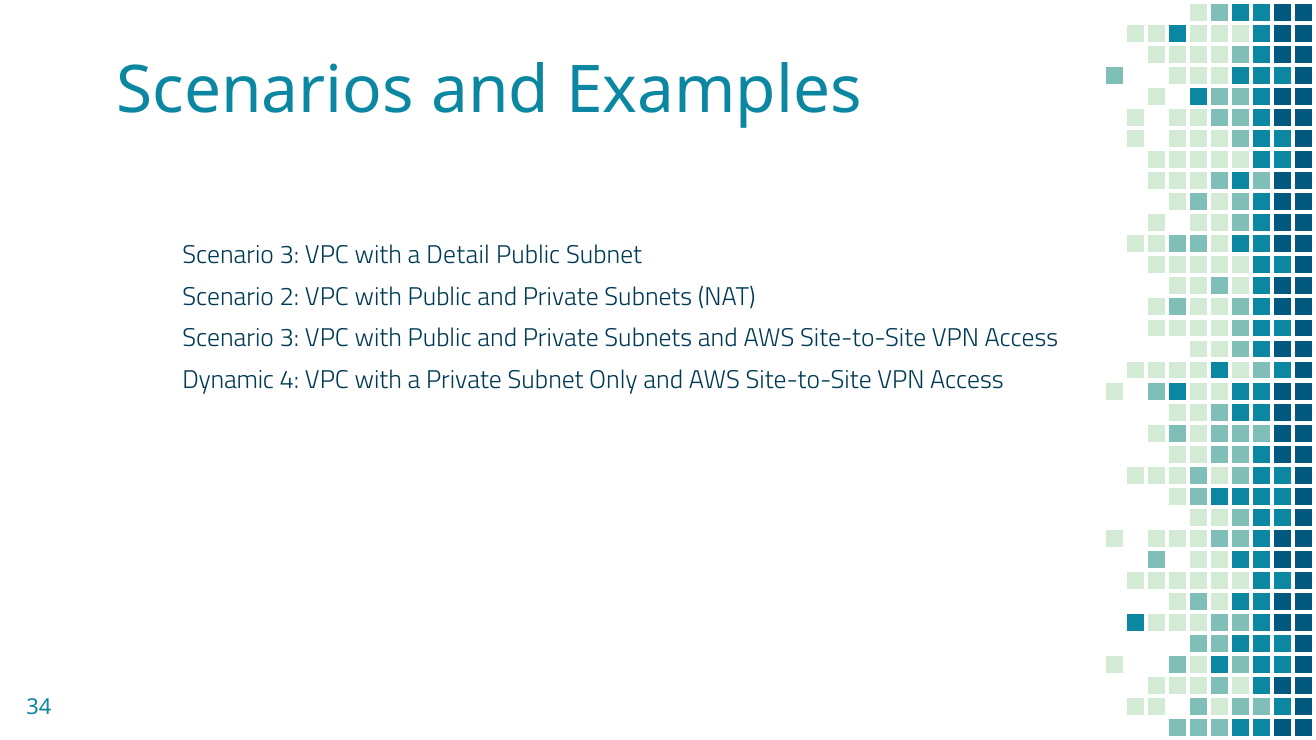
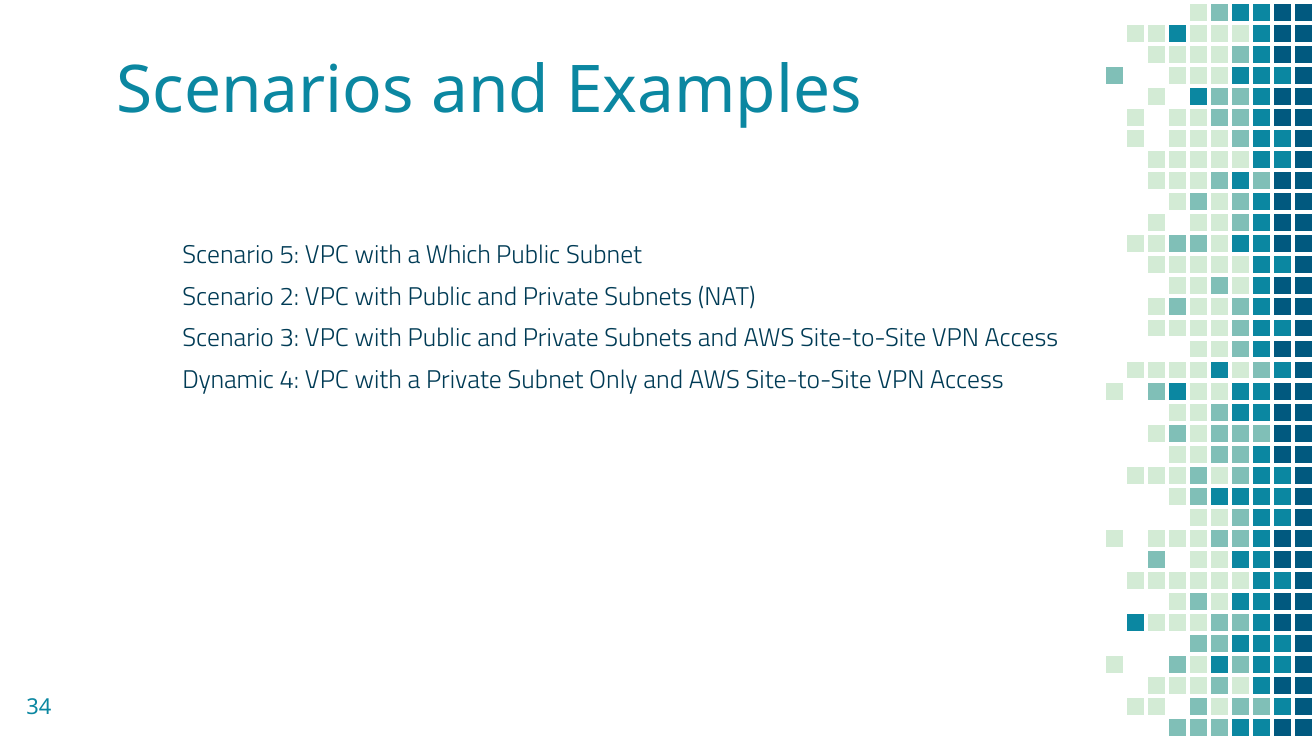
3 at (289, 255): 3 -> 5
Detail: Detail -> Which
